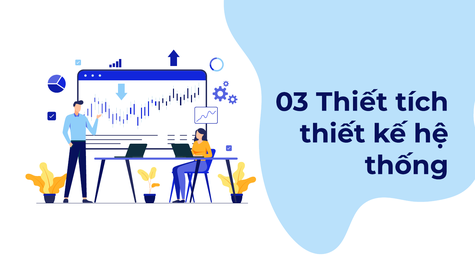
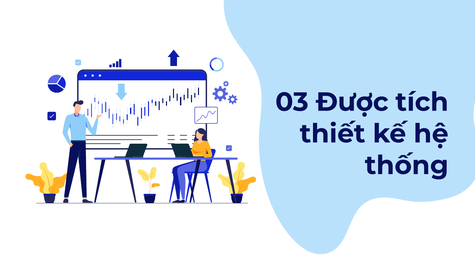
03 Thiết: Thiết -> Được
